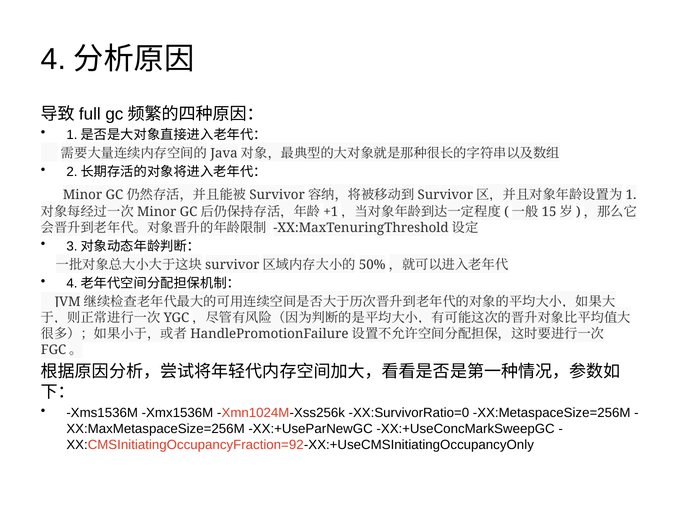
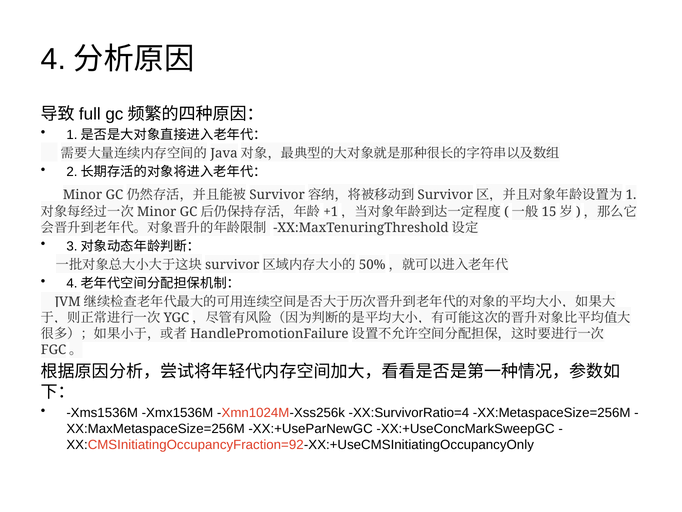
XX:SurvivorRatio=0: XX:SurvivorRatio=0 -> XX:SurvivorRatio=4
